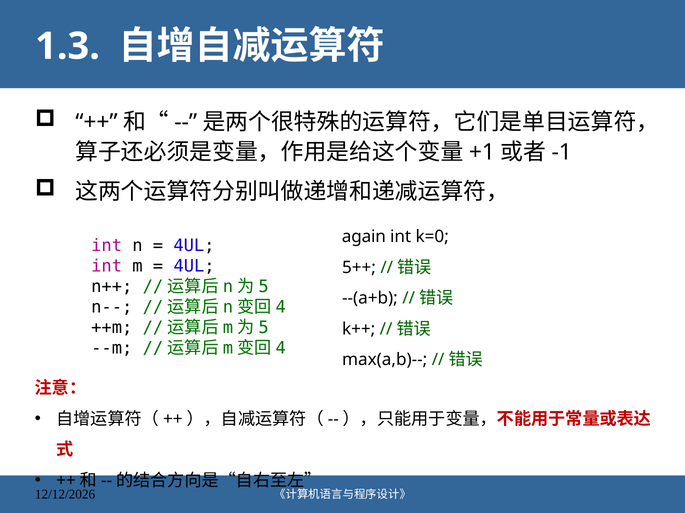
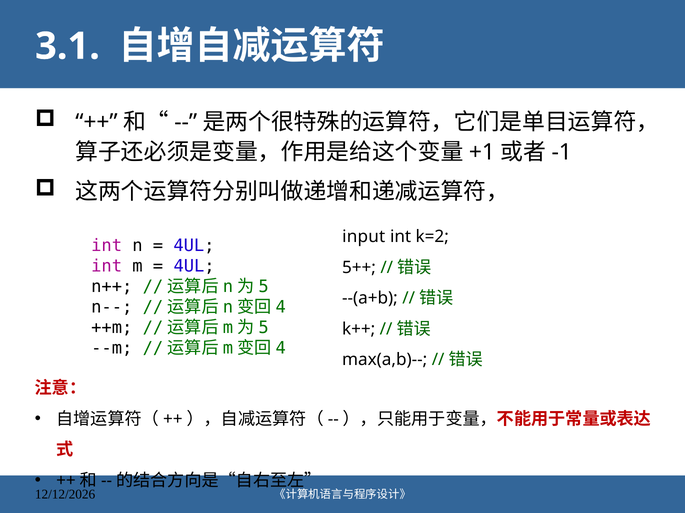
1.3: 1.3 -> 3.1
again: again -> input
k=0: k=0 -> k=2
